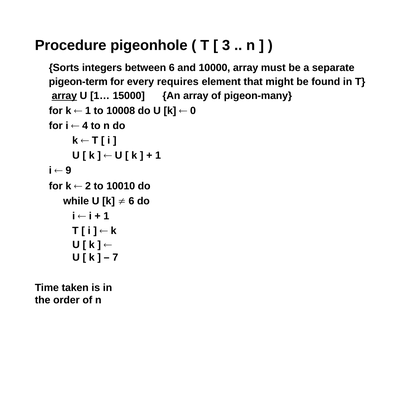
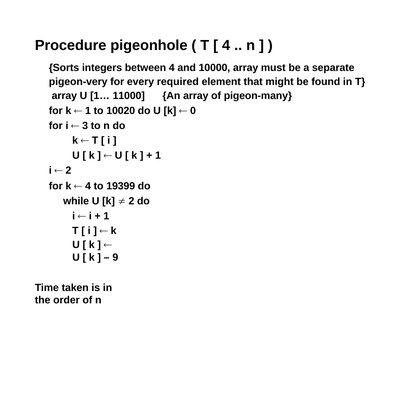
3 at (226, 45): 3 -> 4
between 6: 6 -> 4
pigeon-term: pigeon-term -> pigeon-very
requires: requires -> required
array at (64, 96) underline: present -> none
15000: 15000 -> 11000
10008: 10008 -> 10020
4: 4 -> 3
9 at (68, 170): 9 -> 2
2 at (88, 186): 2 -> 4
10010: 10010 -> 19399
6 at (131, 201): 6 -> 2
7: 7 -> 9
